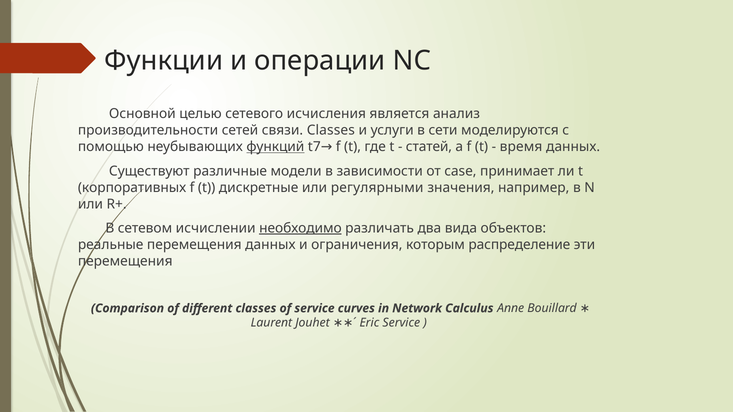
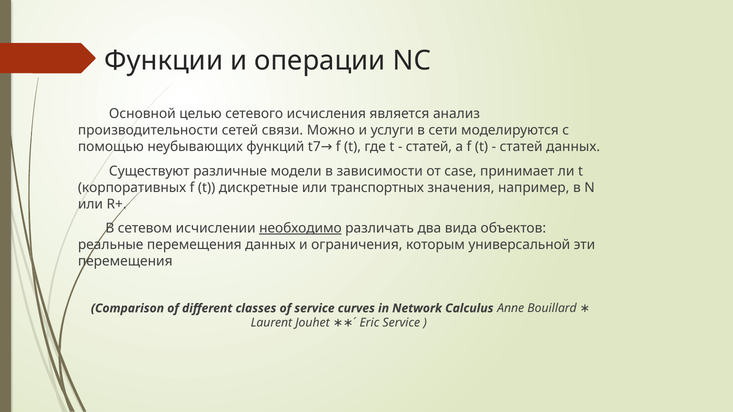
связи Classes: Classes -> Можно
функций underline: present -> none
время at (521, 147): время -> статей
регулярными: регулярными -> транспортных
распределение: распределение -> универсальной
